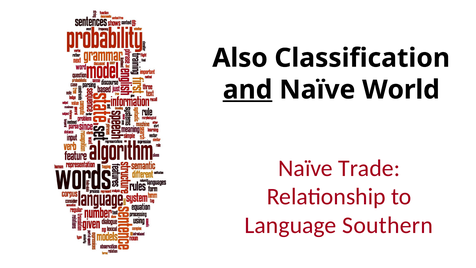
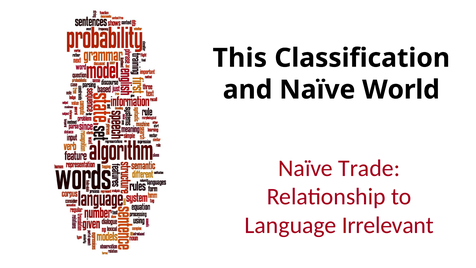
Also: Also -> This
and underline: present -> none
Southern: Southern -> Irrelevant
